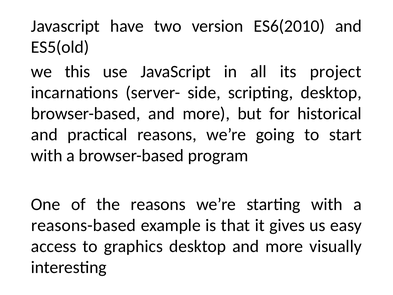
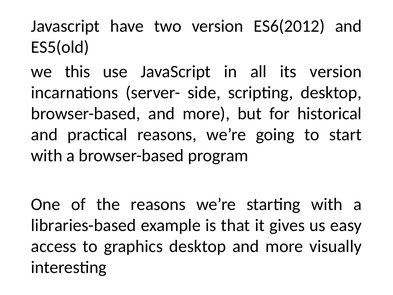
ES6(2010: ES6(2010 -> ES6(2012
its project: project -> version
reasons-based: reasons-based -> libraries-based
